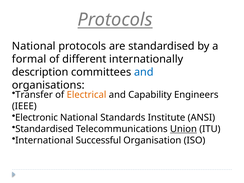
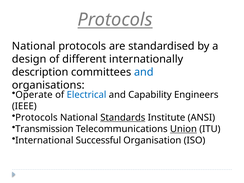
formal: formal -> design
Transfer: Transfer -> Operate
Electrical colour: orange -> blue
Electronic at (37, 118): Electronic -> Protocols
Standards underline: none -> present
Standardised at (44, 129): Standardised -> Transmission
